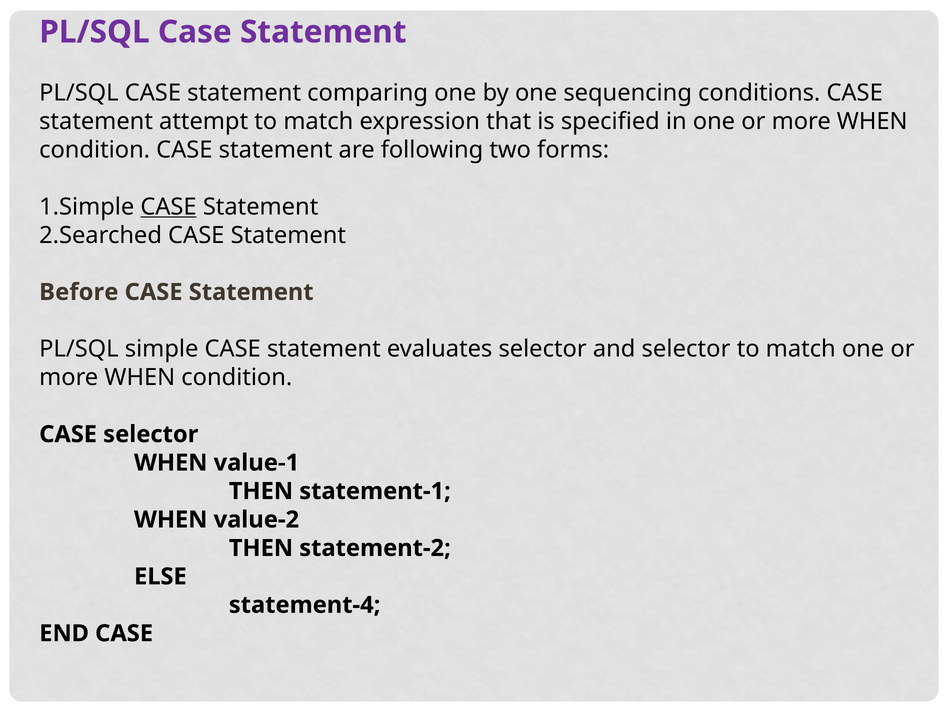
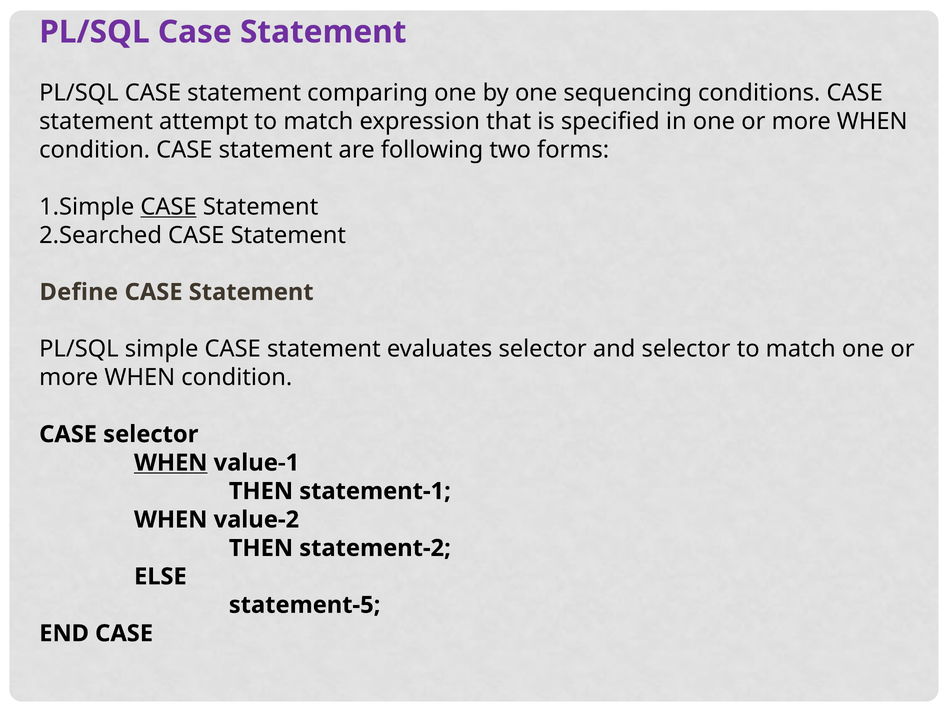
Before: Before -> Define
WHEN at (171, 463) underline: none -> present
statement-4: statement-4 -> statement-5
